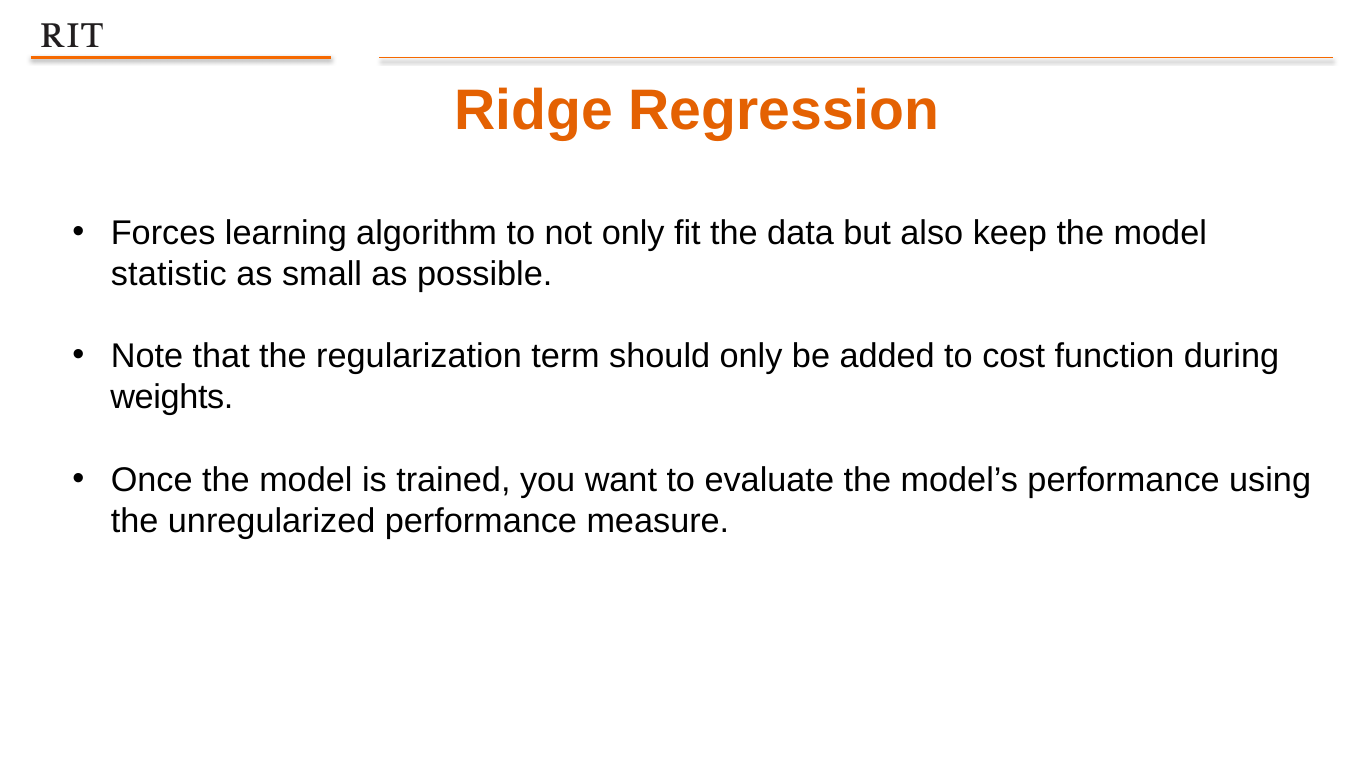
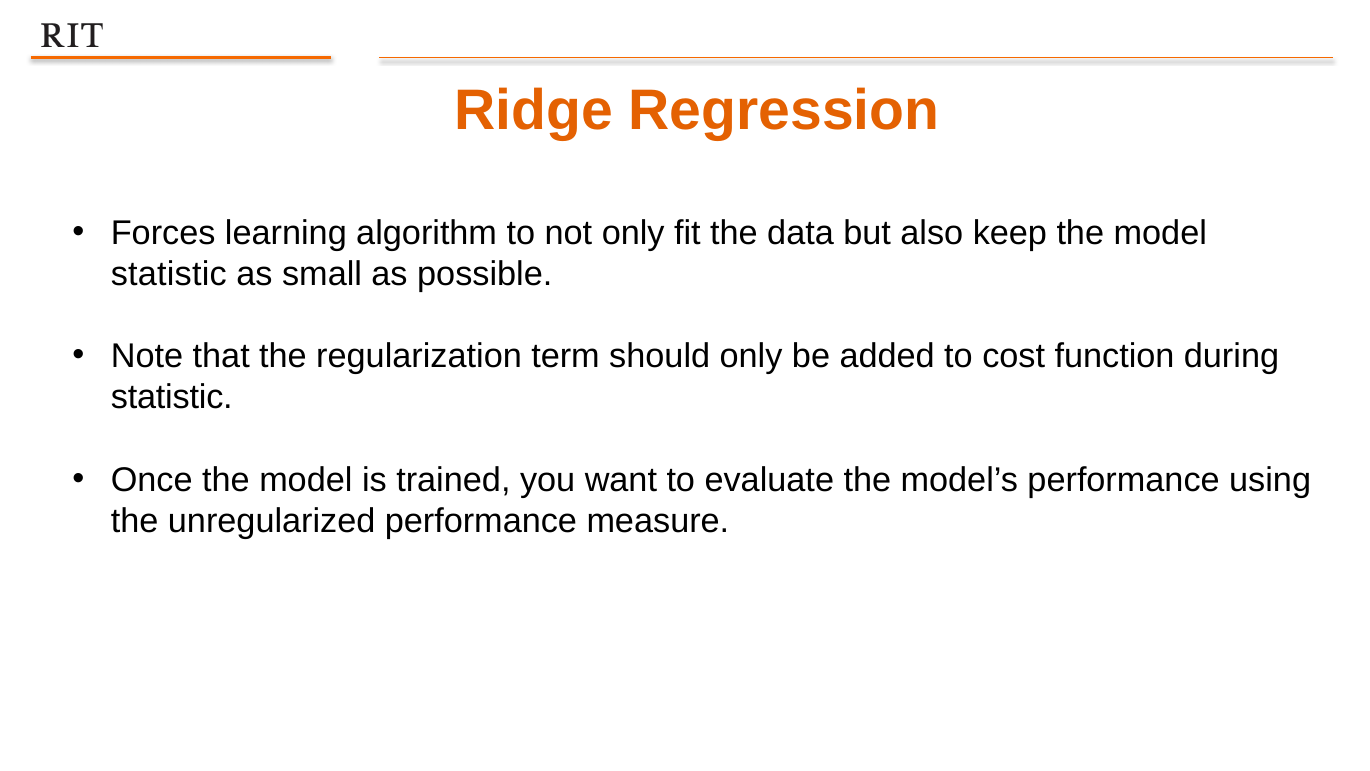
weights at (172, 397): weights -> statistic
